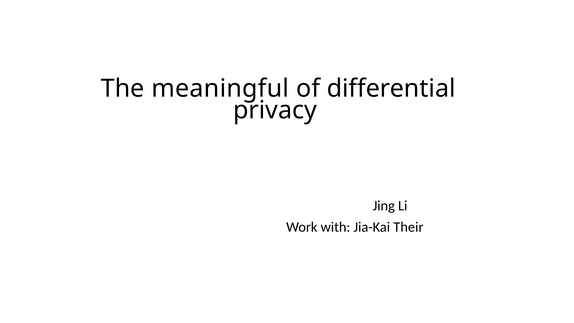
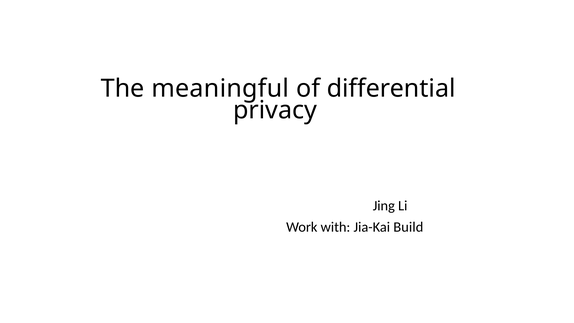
Their: Their -> Build
